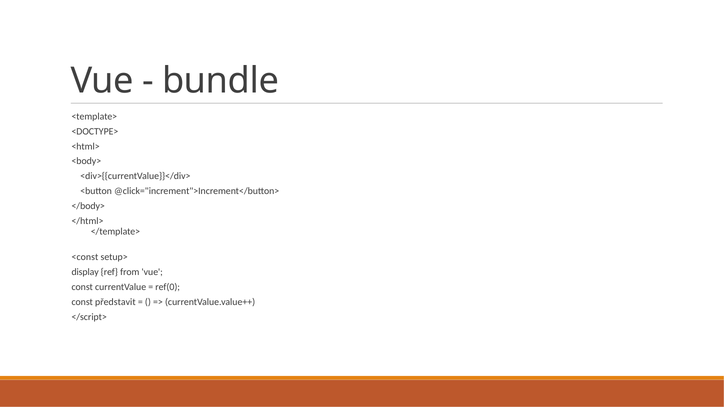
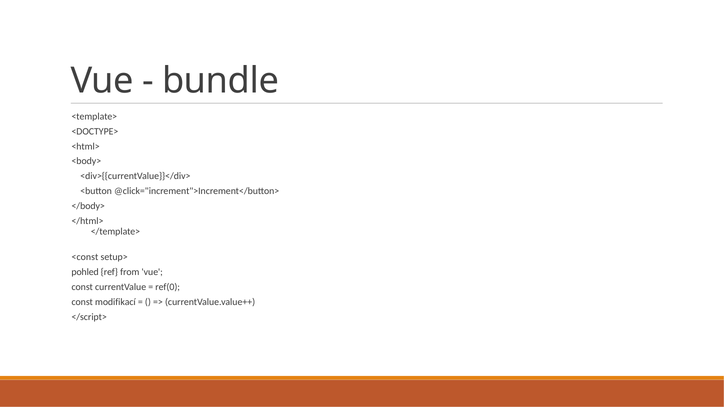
display: display -> pohled
představit: představit -> modifikací
